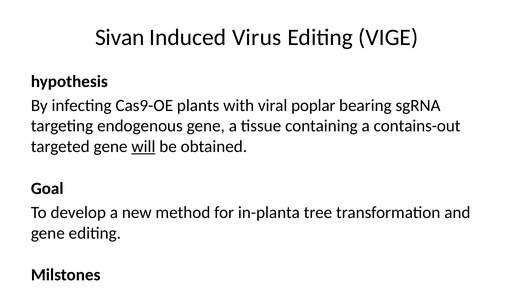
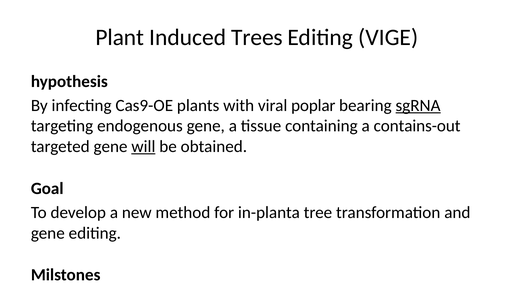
Sivan at (120, 37): Sivan -> Plant
Induced Virus: Virus -> Trees
sgRNA at (418, 106) underline: none -> present
